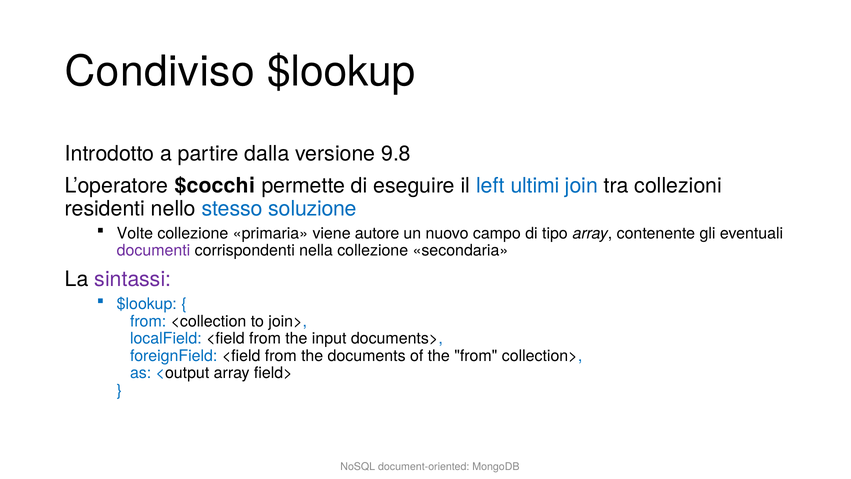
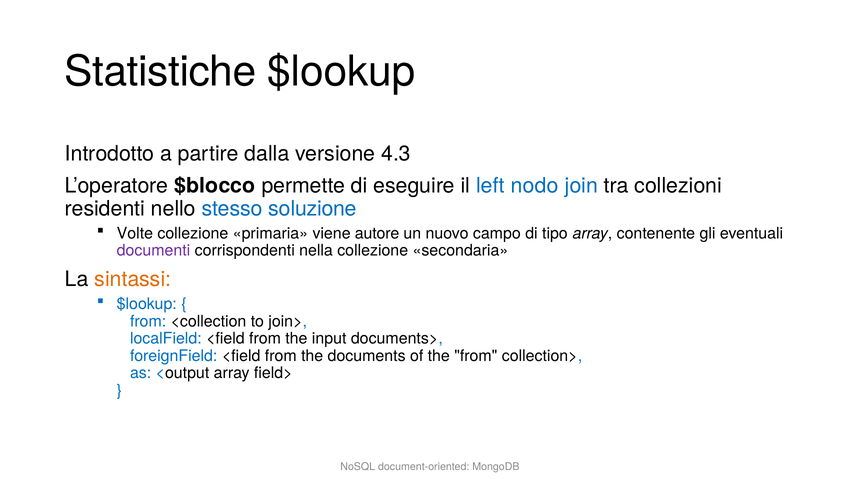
Condiviso: Condiviso -> Statistiche
9.8: 9.8 -> 4.3
$cocchi: $cocchi -> $blocco
ultimi: ultimi -> nodo
sintassi colour: purple -> orange
